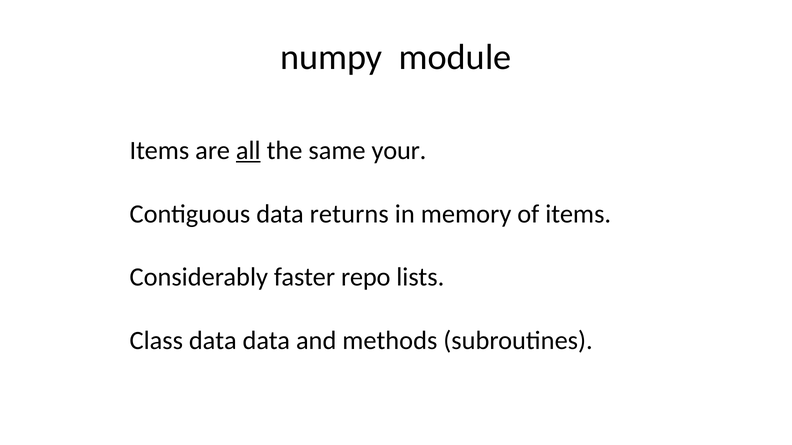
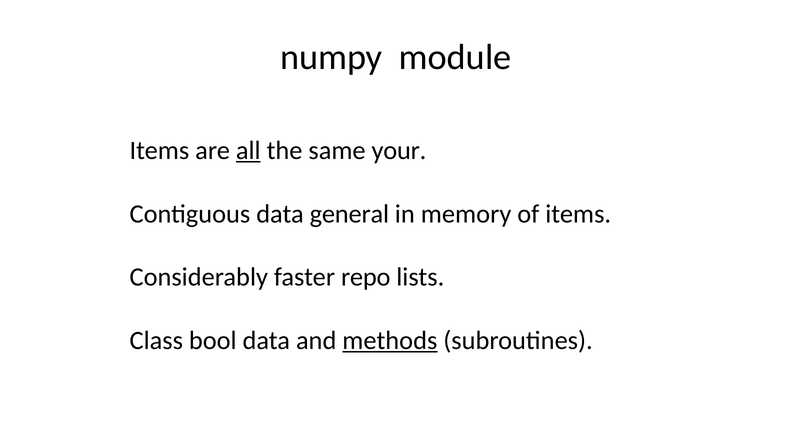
returns: returns -> general
Class data: data -> bool
methods underline: none -> present
